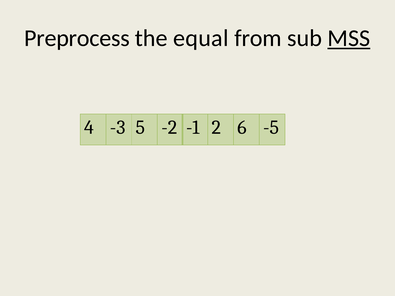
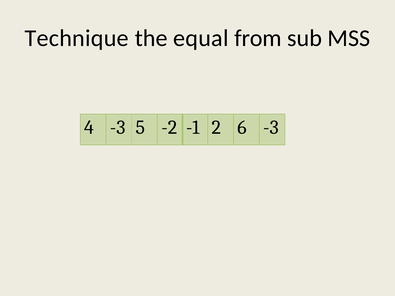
Preprocess: Preprocess -> Technique
MSS underline: present -> none
6 -5: -5 -> -3
